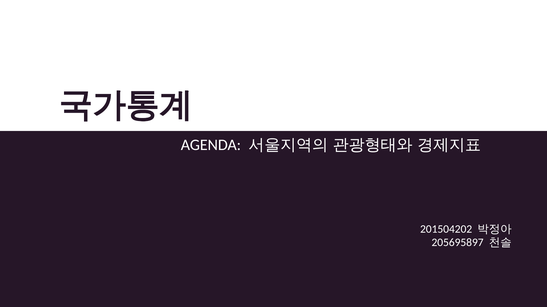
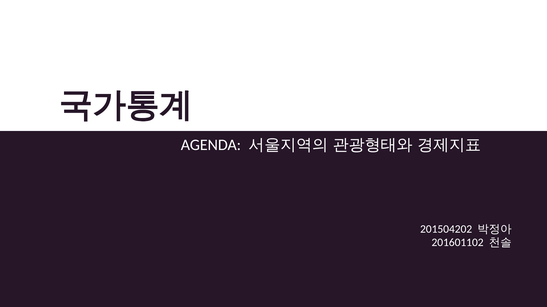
205695897: 205695897 -> 201601102
